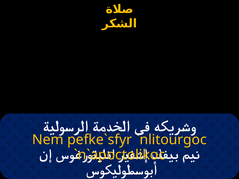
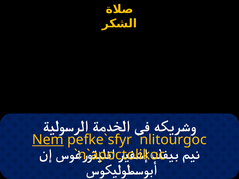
Nem underline: none -> present
